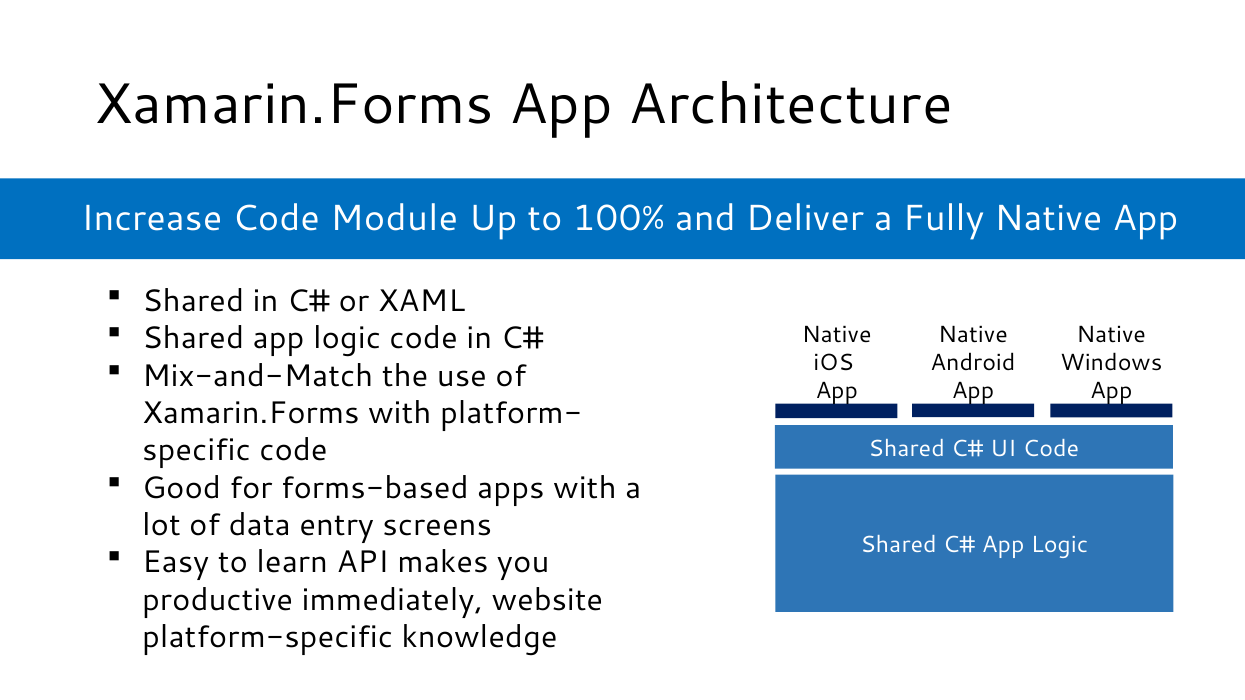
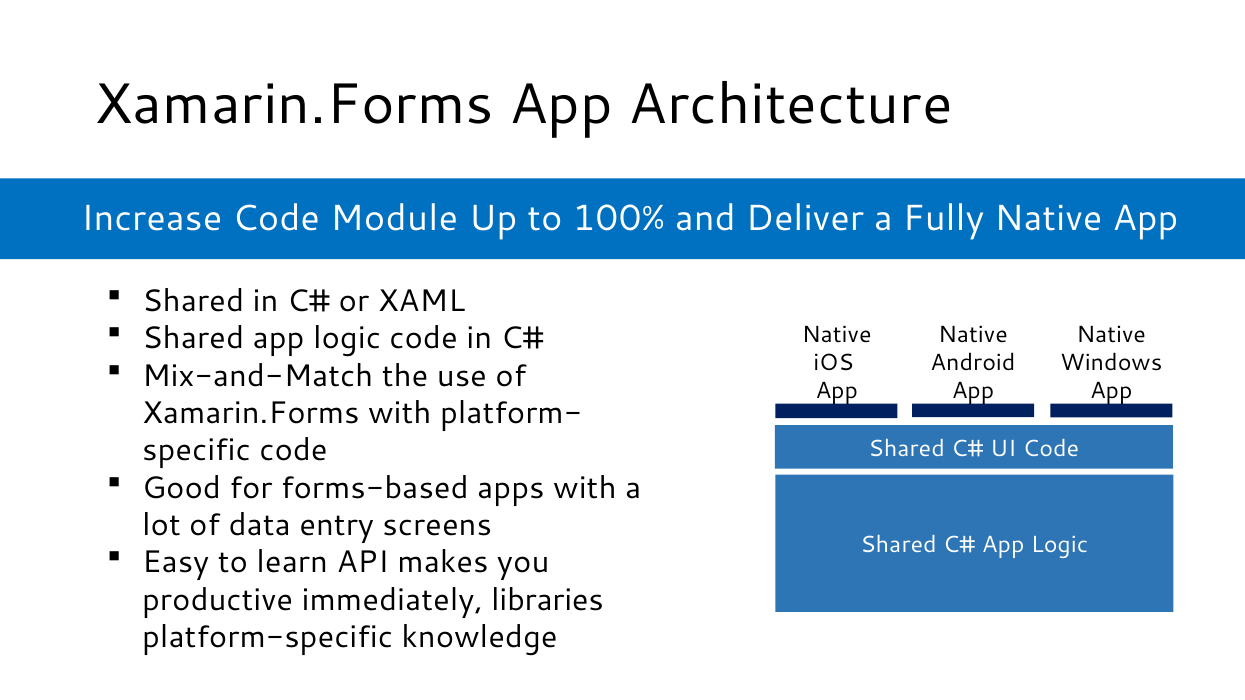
website: website -> libraries
